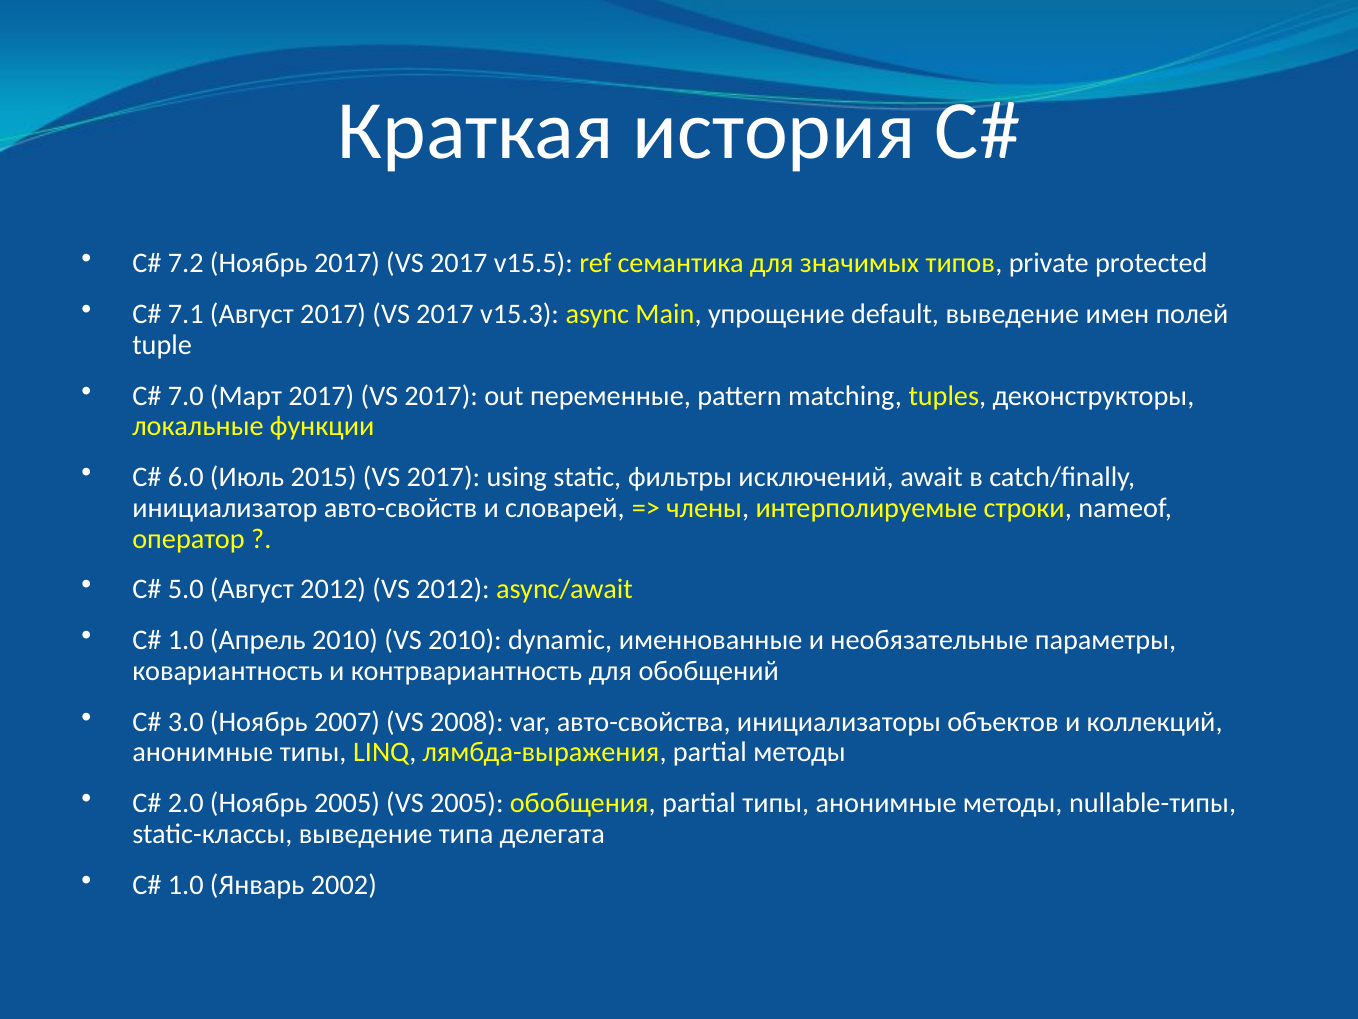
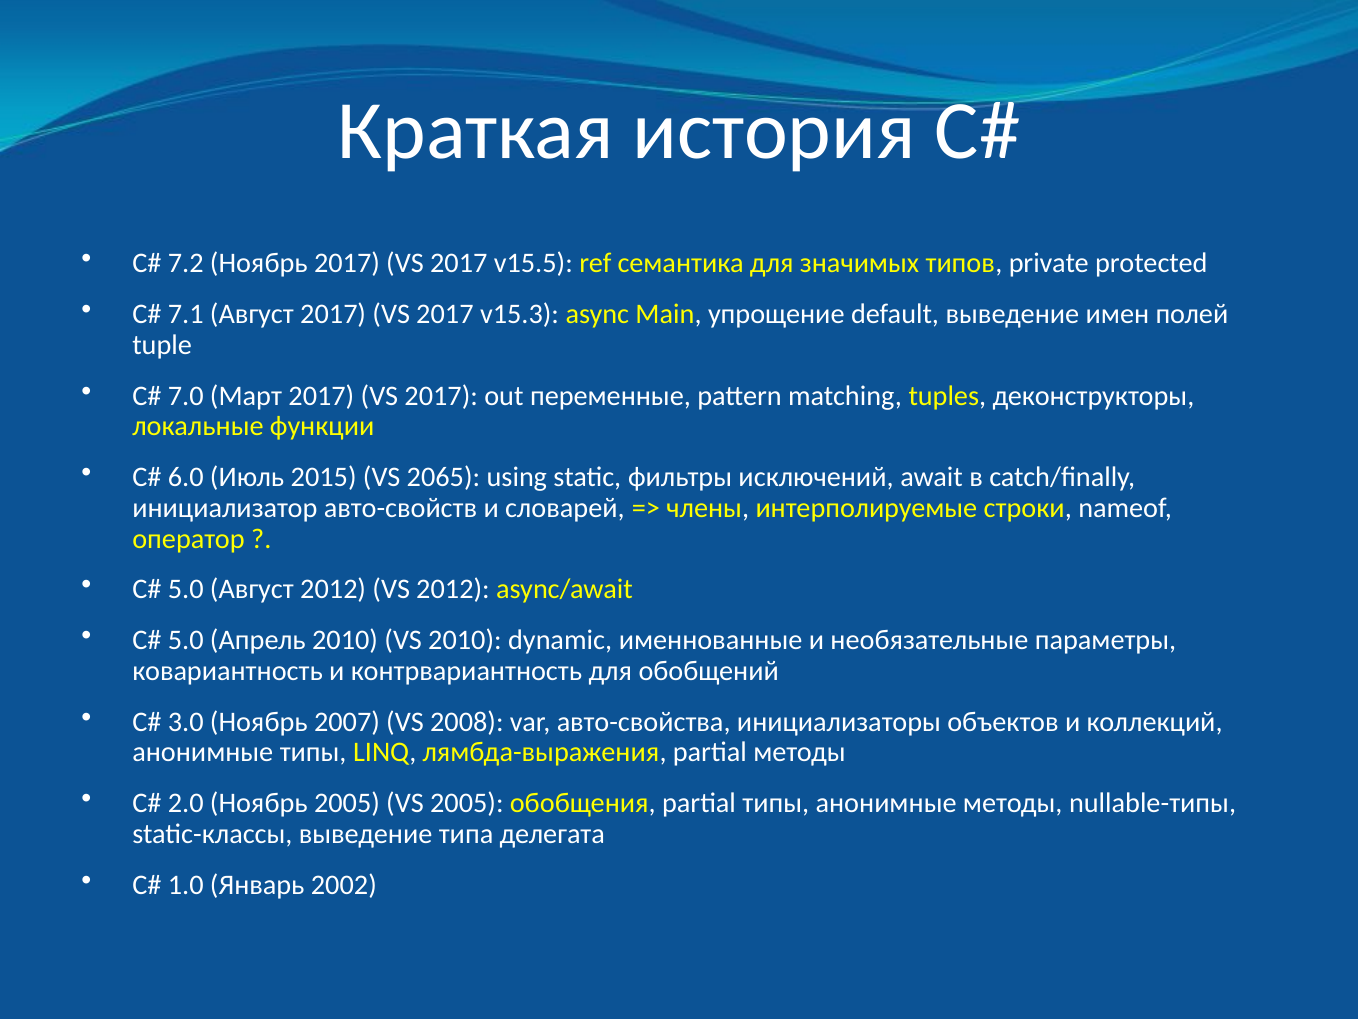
2015 VS 2017: 2017 -> 2065
1.0 at (186, 640): 1.0 -> 5.0
